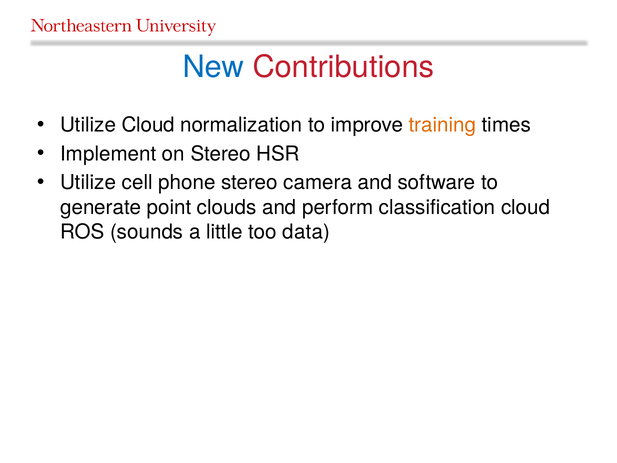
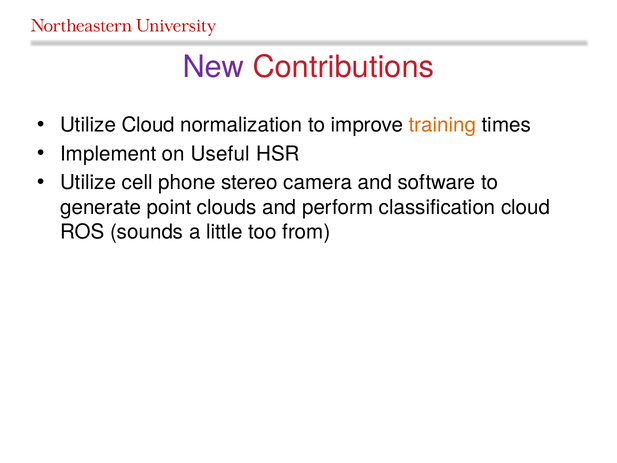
New colour: blue -> purple
on Stereo: Stereo -> Useful
data: data -> from
